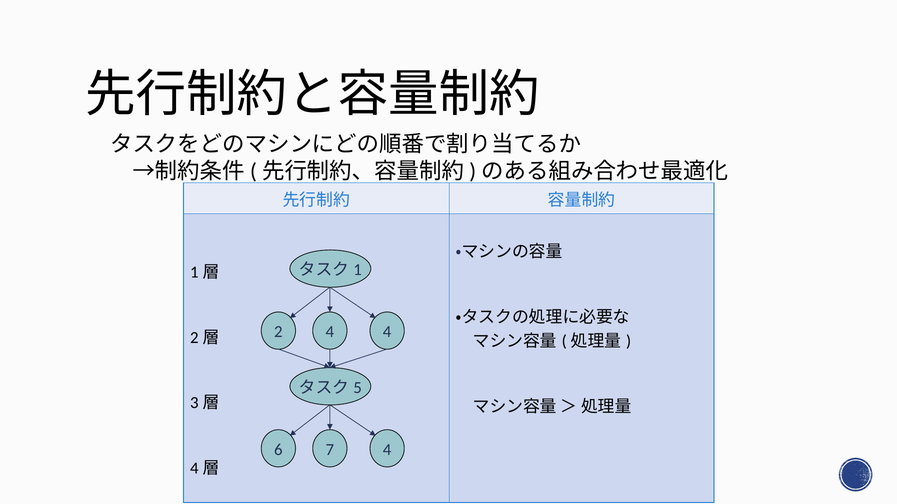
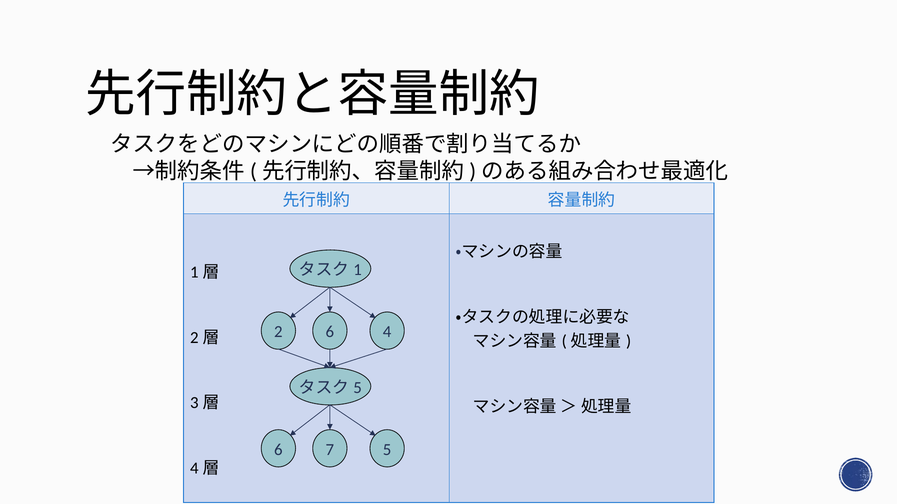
2 4: 4 -> 6
7 4: 4 -> 5
